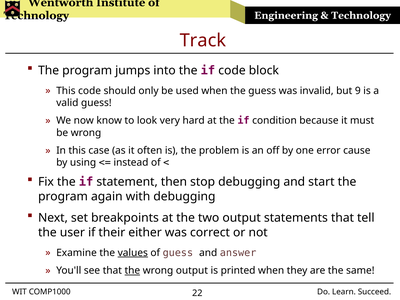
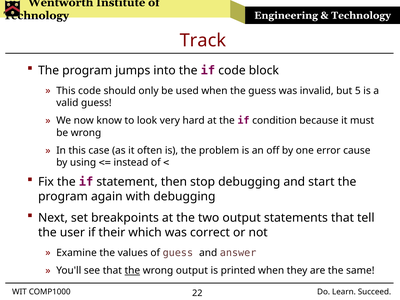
9: 9 -> 5
either: either -> which
values underline: present -> none
